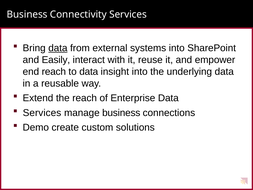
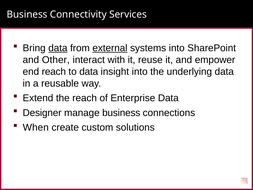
external underline: none -> present
Easily: Easily -> Other
Services at (42, 113): Services -> Designer
Demo: Demo -> When
